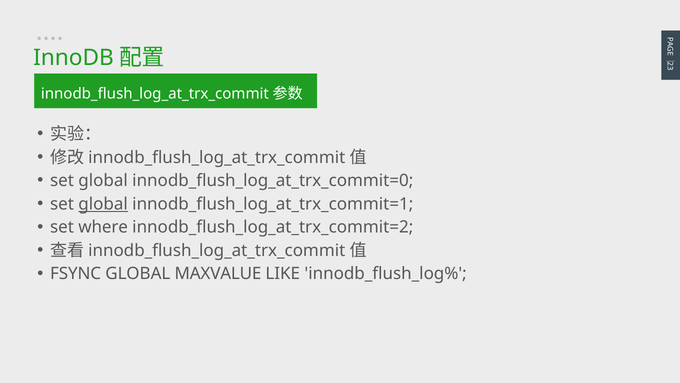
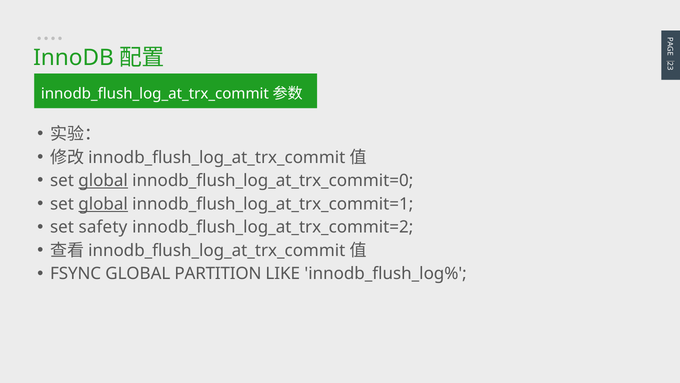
global at (103, 181) underline: none -> present
where: where -> safety
MAXVALUE: MAXVALUE -> PARTITION
